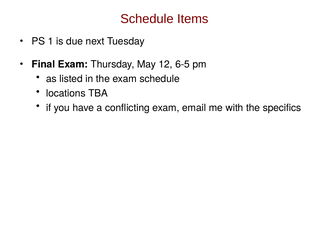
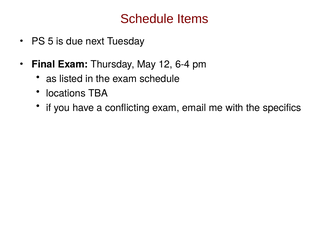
1: 1 -> 5
6-5: 6-5 -> 6-4
